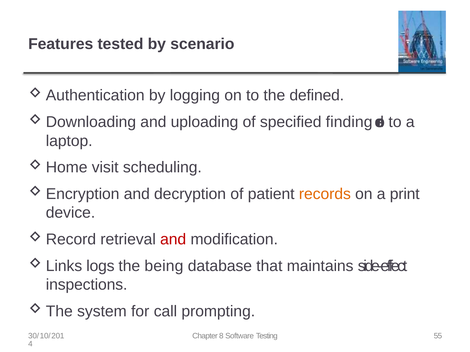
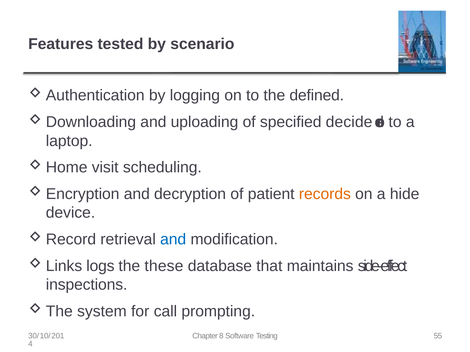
finding: finding -> decide
print: print -> hide
and at (173, 240) colour: red -> blue
being: being -> these
